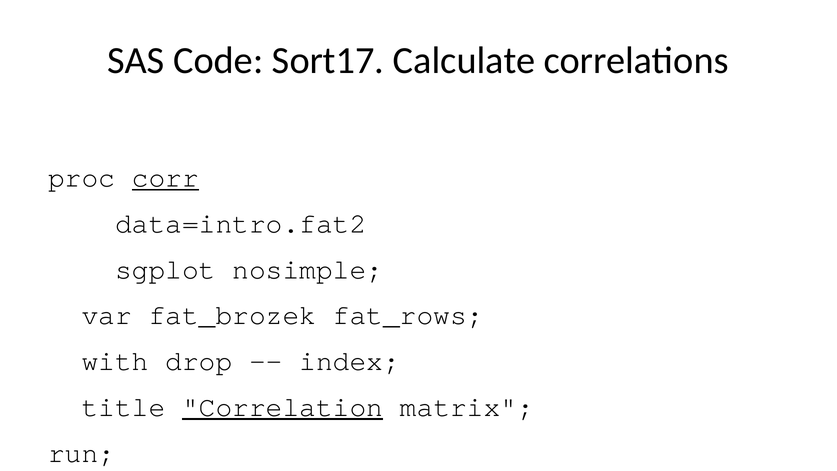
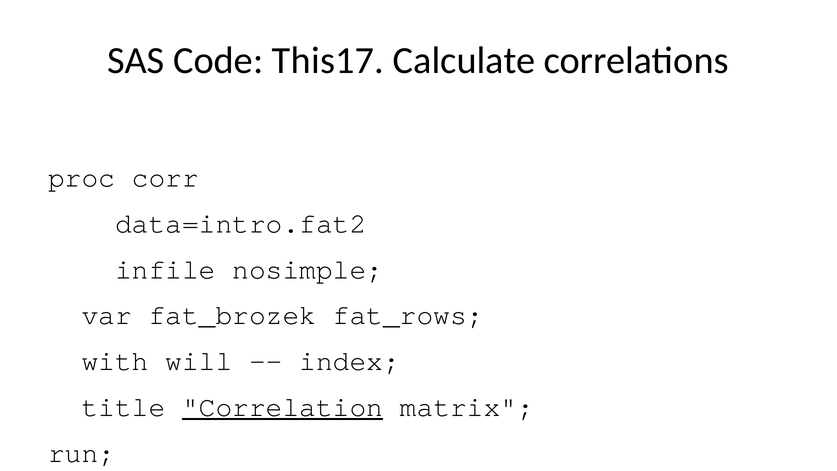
Sort17: Sort17 -> This17
corr underline: present -> none
sgplot: sgplot -> infile
drop: drop -> will
